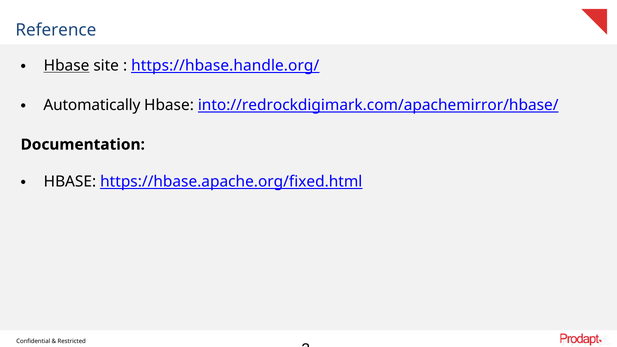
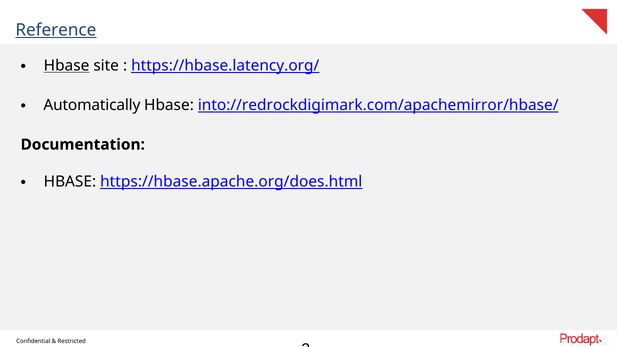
Reference underline: none -> present
https://hbase.handle.org/: https://hbase.handle.org/ -> https://hbase.latency.org/
https://hbase.apache.org/fixed.html: https://hbase.apache.org/fixed.html -> https://hbase.apache.org/does.html
